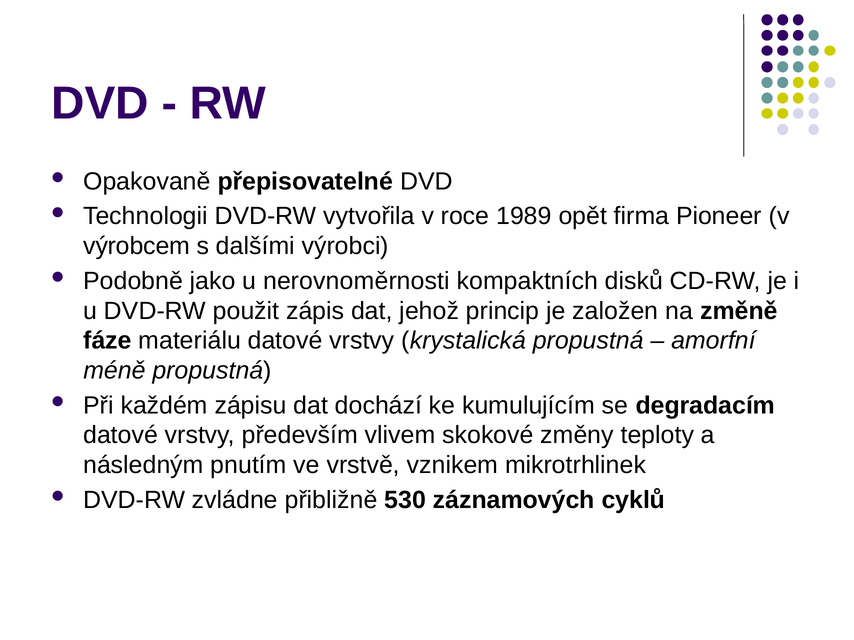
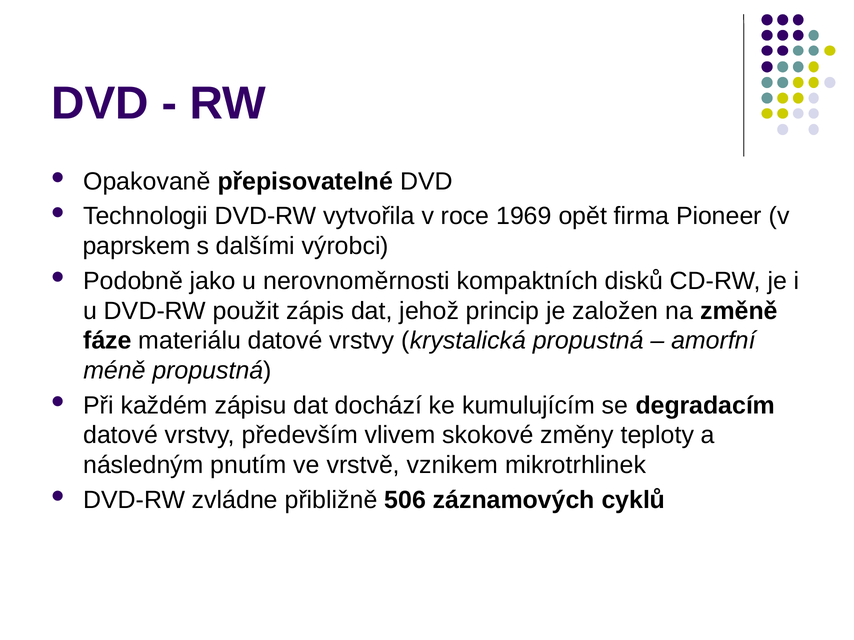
1989: 1989 -> 1969
výrobcem: výrobcem -> paprskem
530: 530 -> 506
